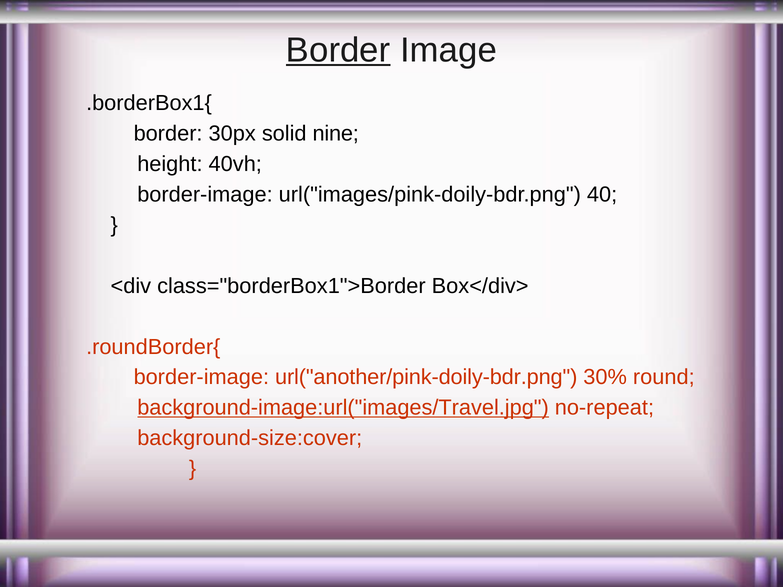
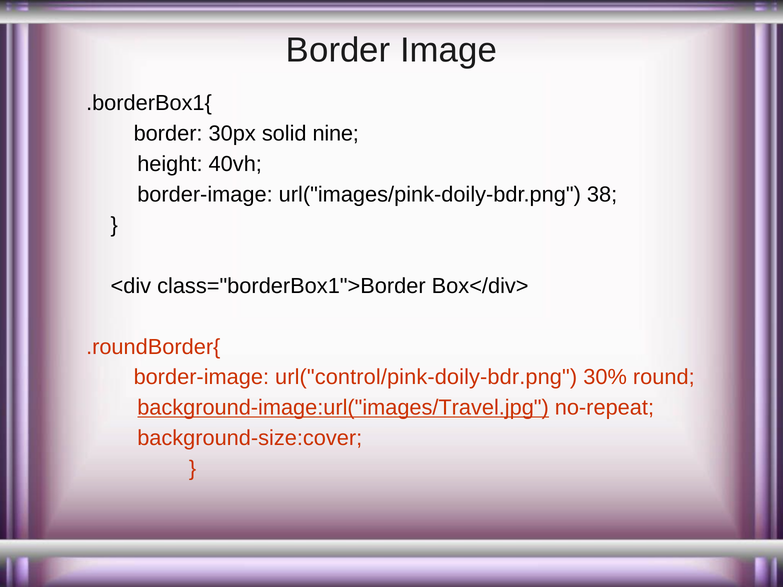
Border at (338, 50) underline: present -> none
40: 40 -> 38
url("another/pink-doily-bdr.png: url("another/pink-doily-bdr.png -> url("control/pink-doily-bdr.png
